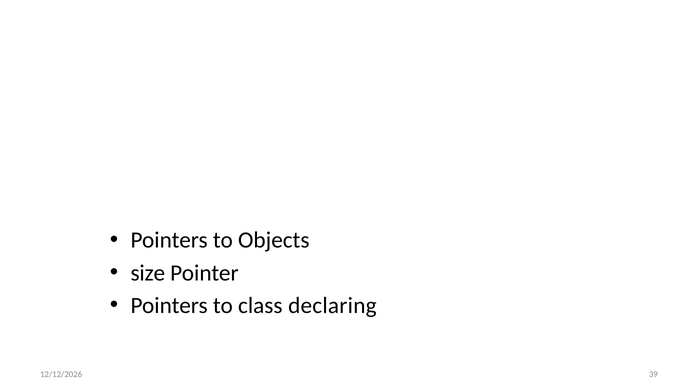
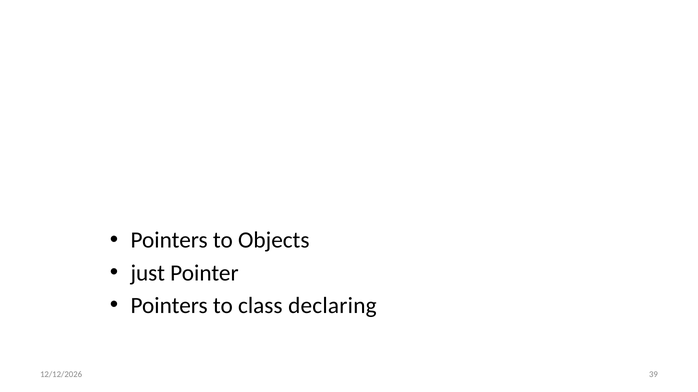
size: size -> just
